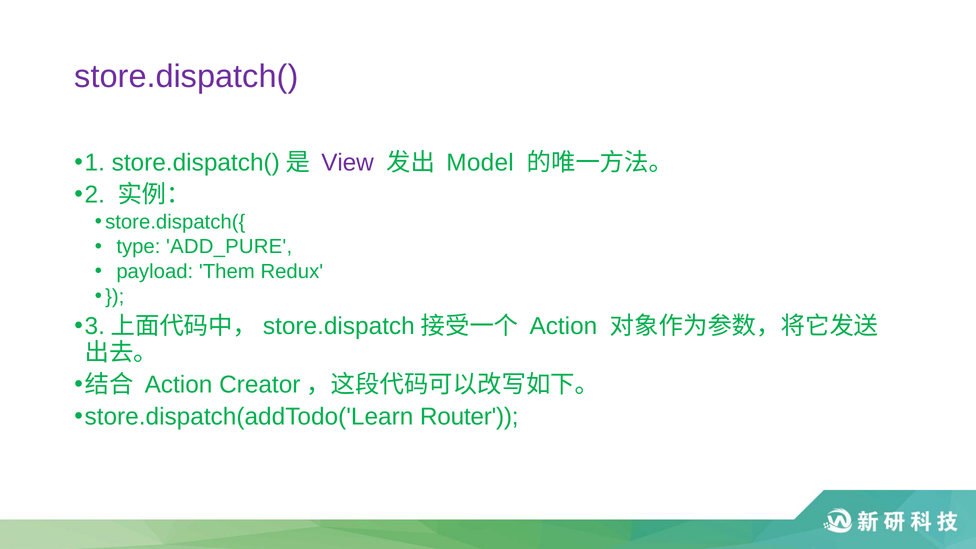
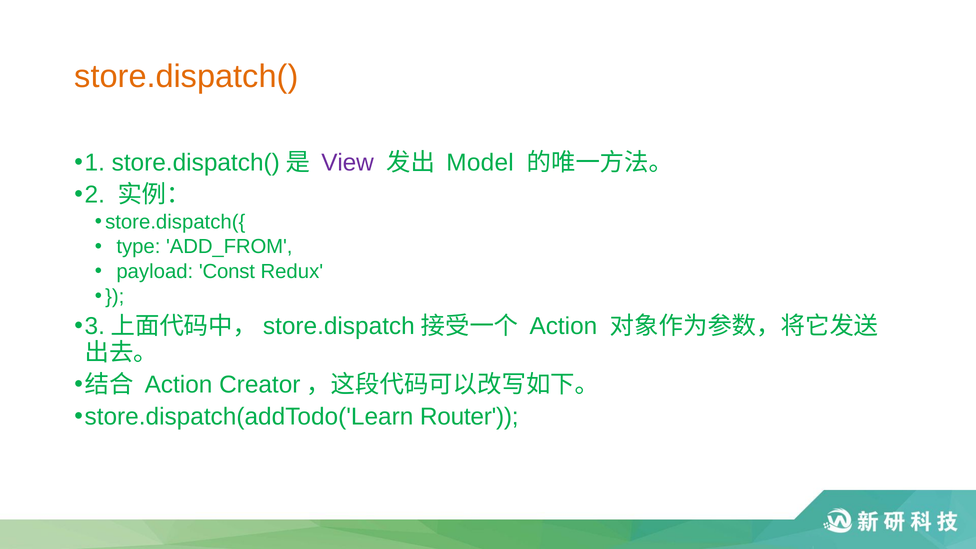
store.dispatch( colour: purple -> orange
ADD_PURE: ADD_PURE -> ADD_FROM
Them: Them -> Const
